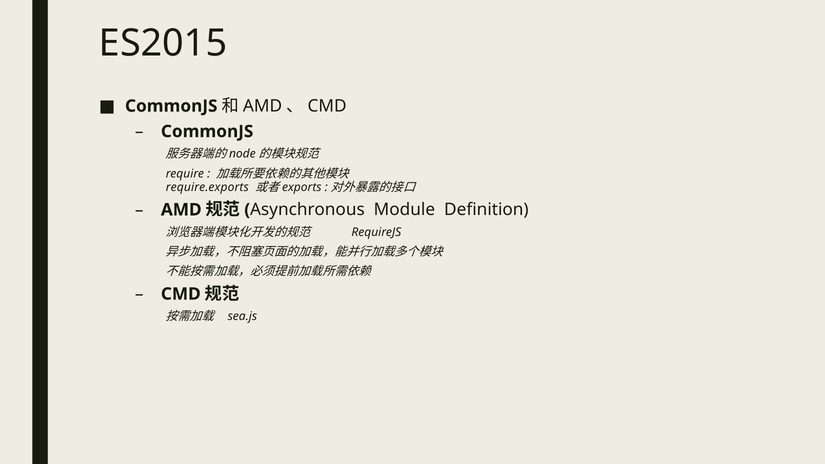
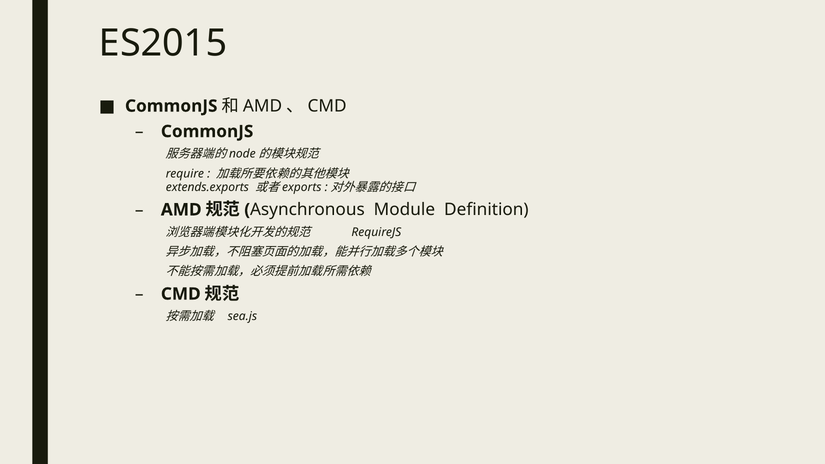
require.exports: require.exports -> extends.exports
